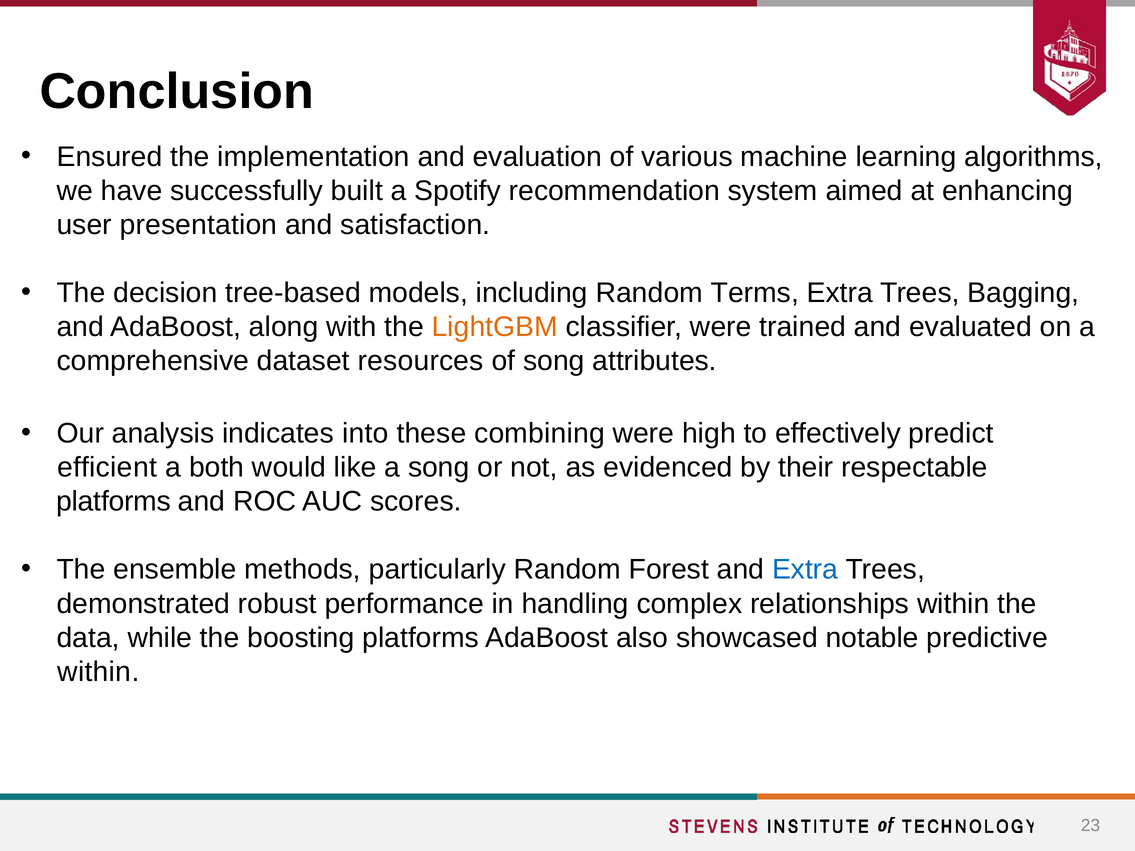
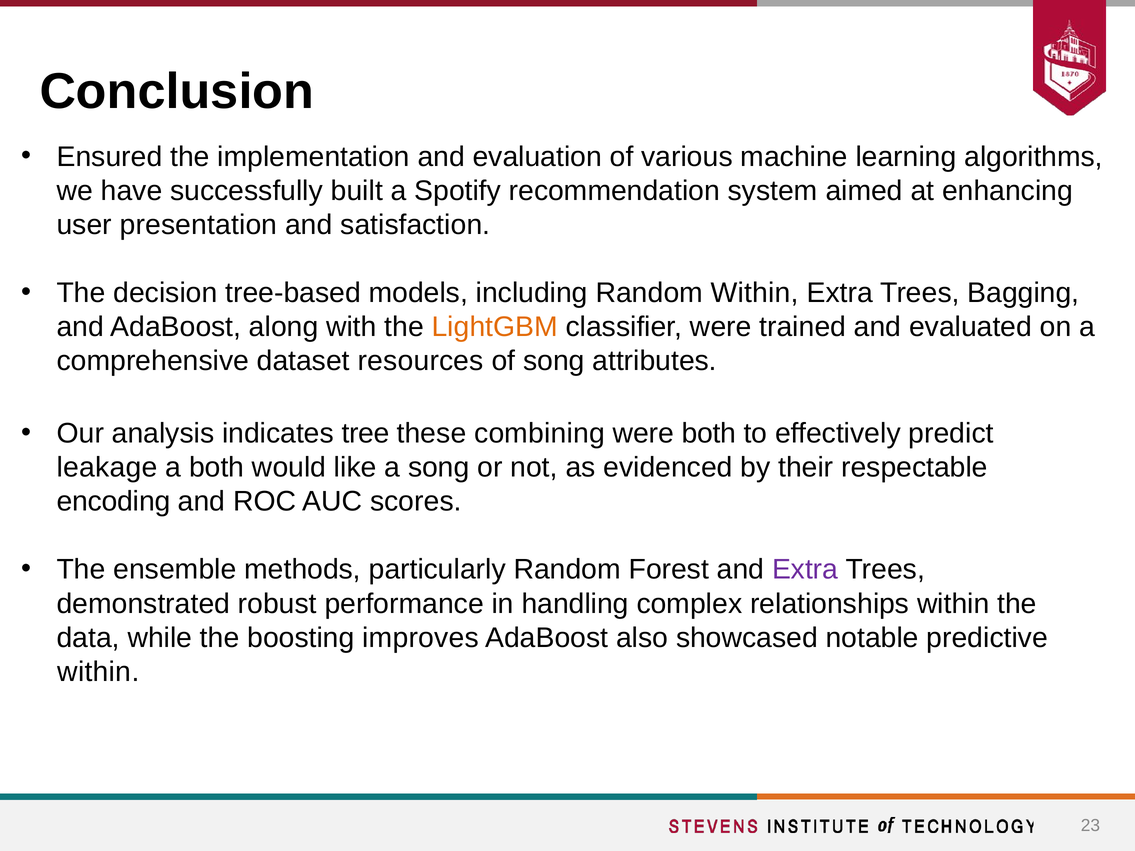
Random Terms: Terms -> Within
into: into -> tree
were high: high -> both
efficient: efficient -> leakage
platforms at (114, 502): platforms -> encoding
Extra at (805, 570) colour: blue -> purple
boosting platforms: platforms -> improves
